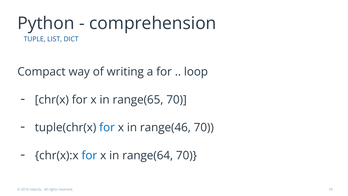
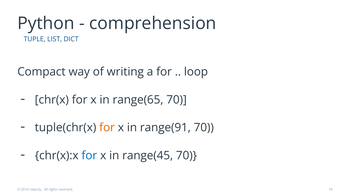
for at (107, 127) colour: blue -> orange
range(46: range(46 -> range(91
range(64: range(64 -> range(45
